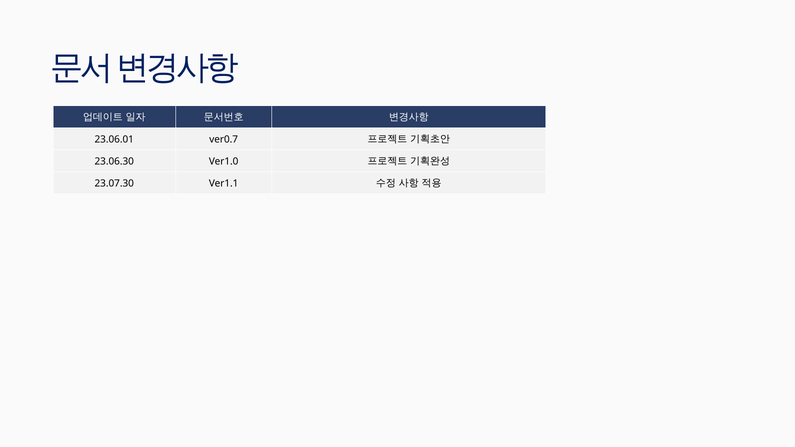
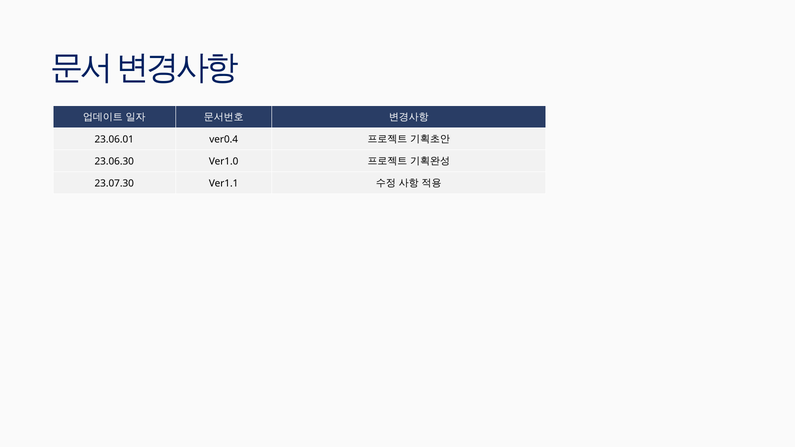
ver0.7: ver0.7 -> ver0.4
